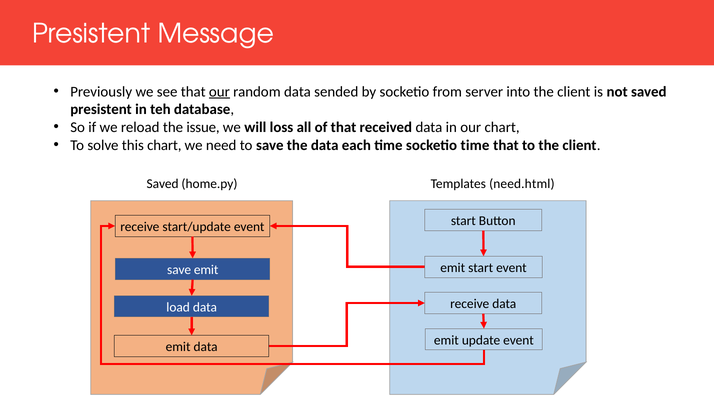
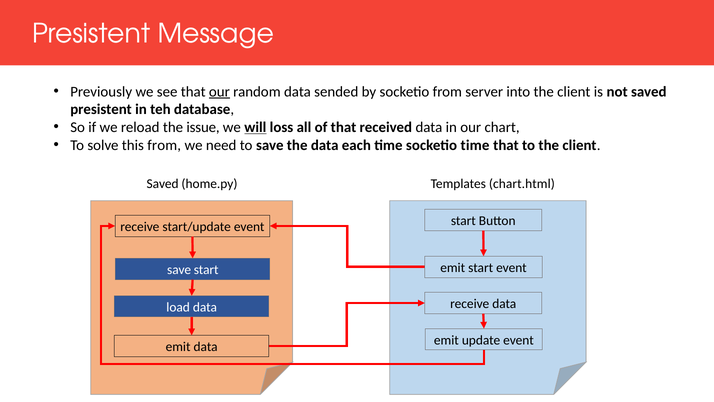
will underline: none -> present
this chart: chart -> from
need.html: need.html -> chart.html
save emit: emit -> start
